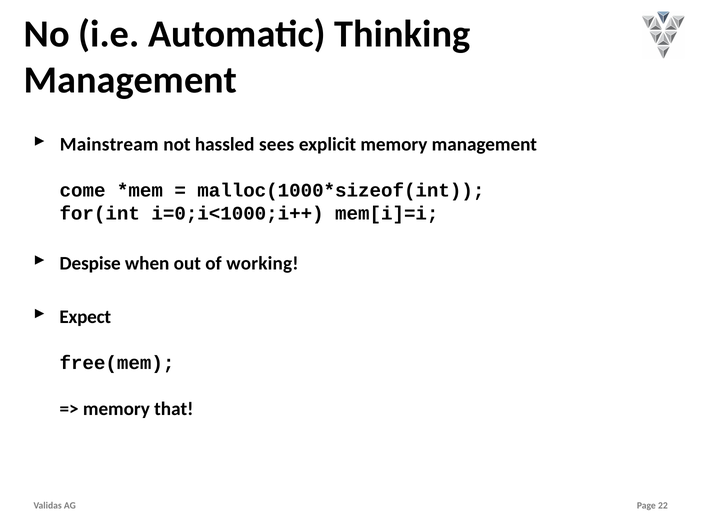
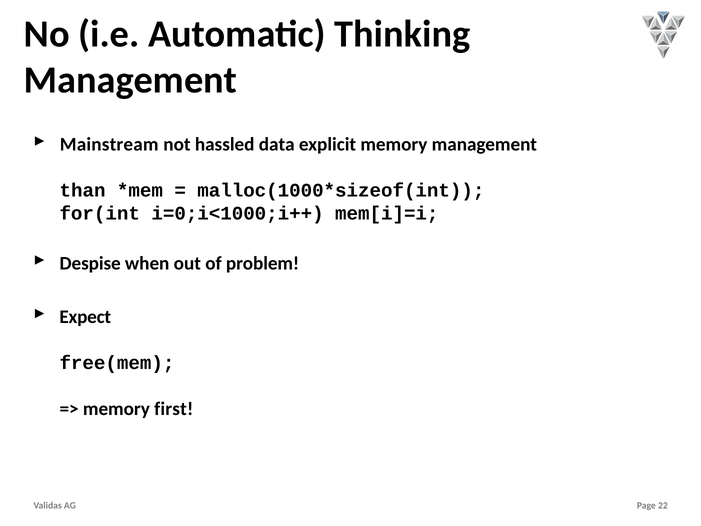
sees: sees -> data
come: come -> than
working: working -> problem
that: that -> first
